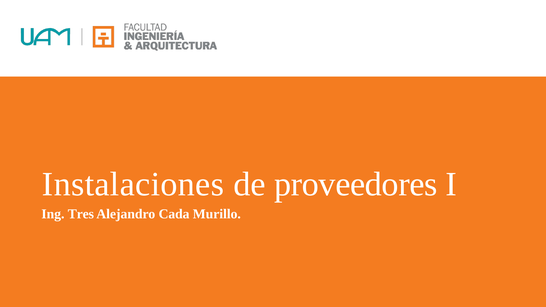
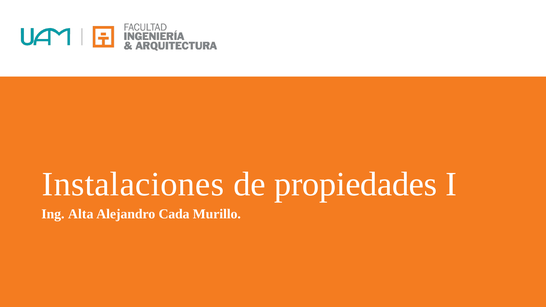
proveedores: proveedores -> propiedades
Tres: Tres -> Alta
